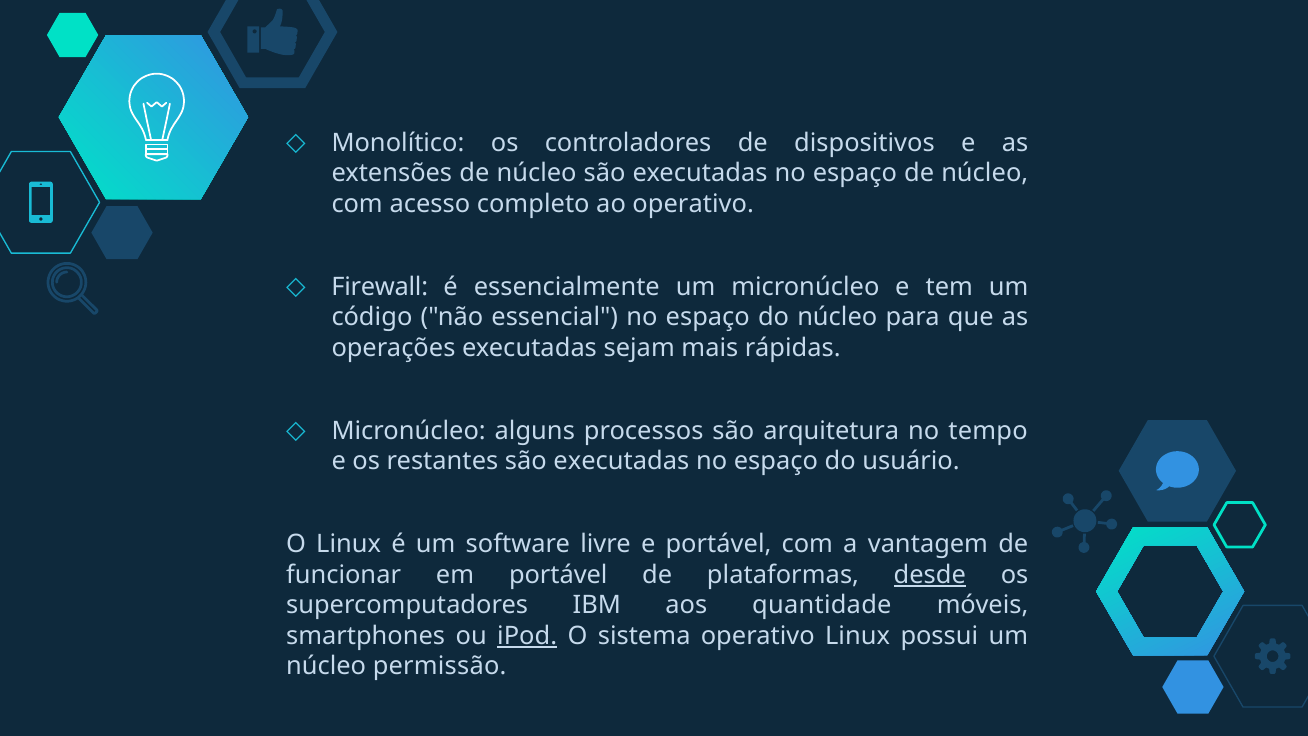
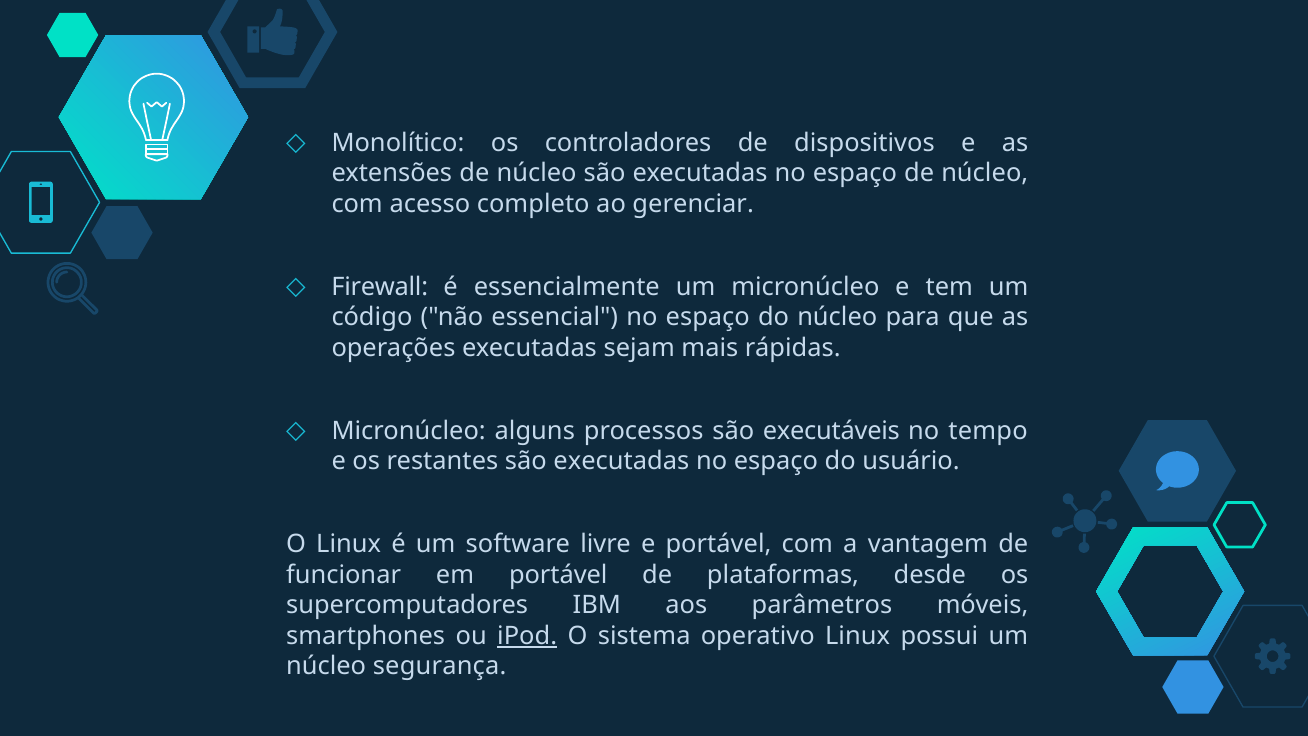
ao operativo: operativo -> gerenciar
arquitetura: arquitetura -> executáveis
desde underline: present -> none
quantidade: quantidade -> parâmetros
permissão: permissão -> segurança
